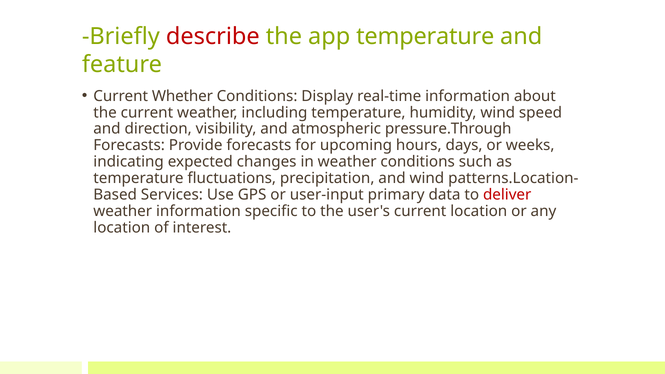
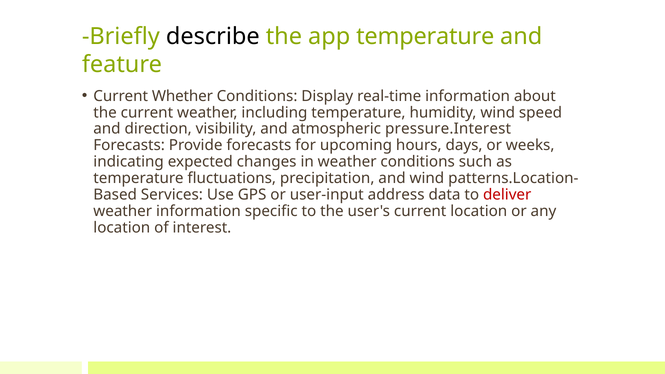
describe colour: red -> black
pressure.Through: pressure.Through -> pressure.Interest
primary: primary -> address
